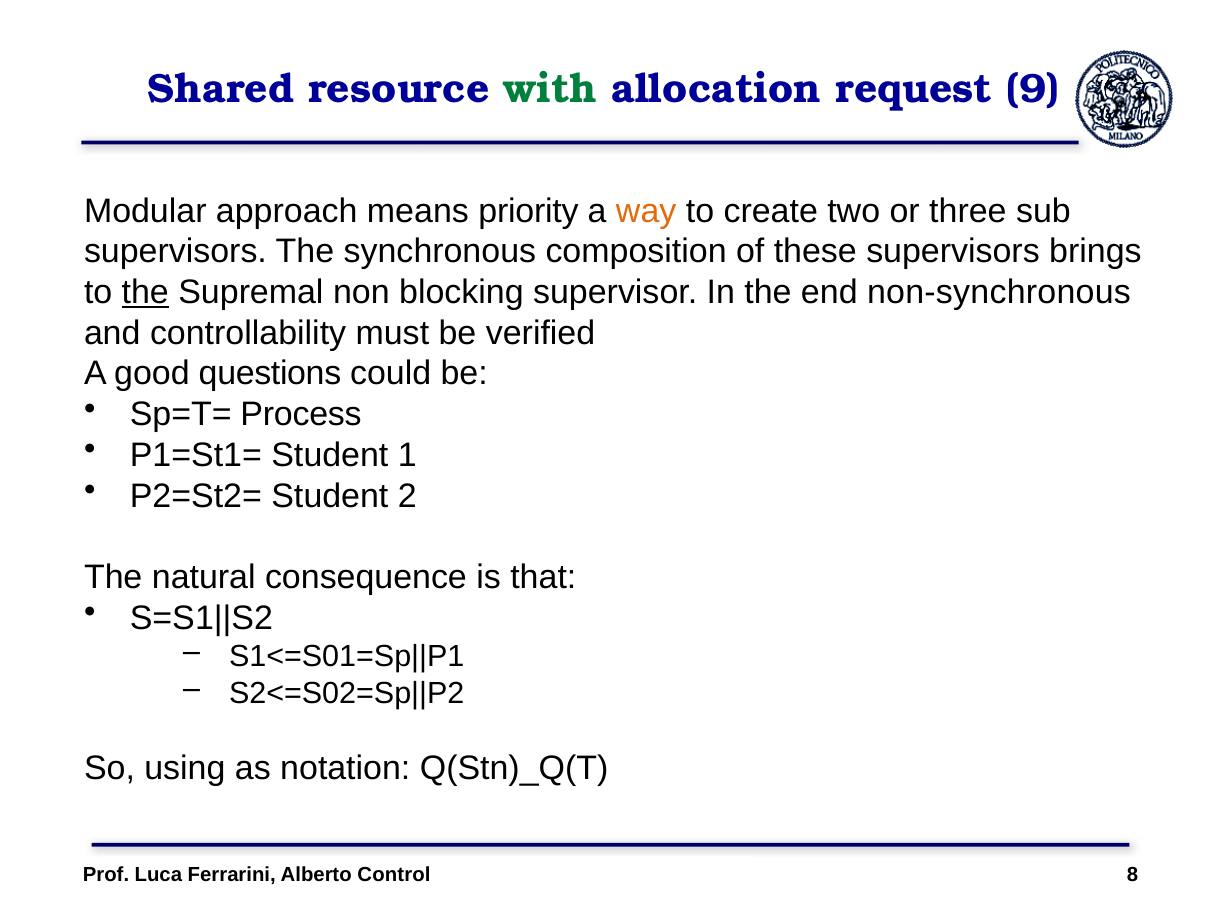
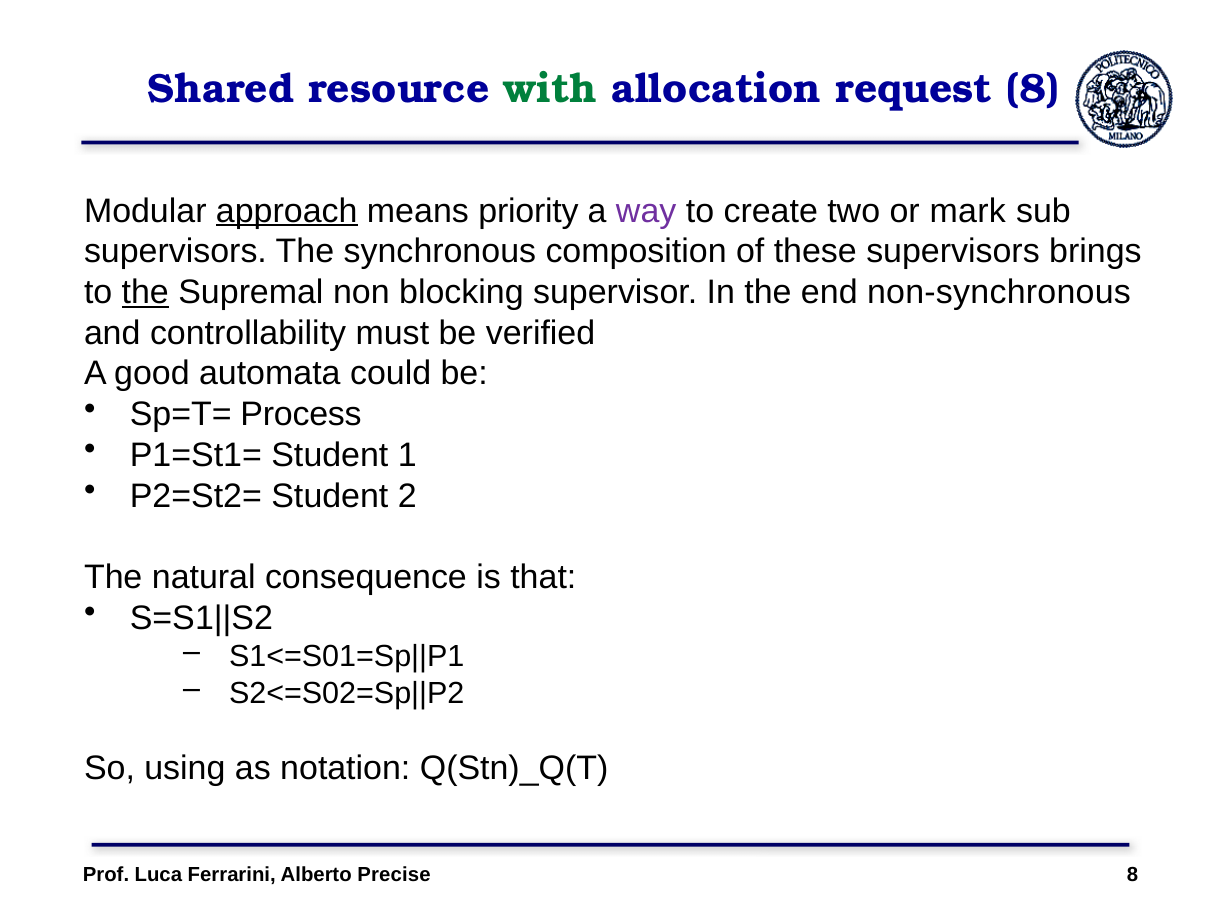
request 9: 9 -> 8
approach underline: none -> present
way colour: orange -> purple
three: three -> mark
questions: questions -> automata
Control: Control -> Precise
